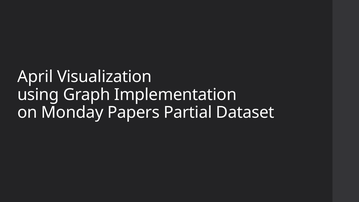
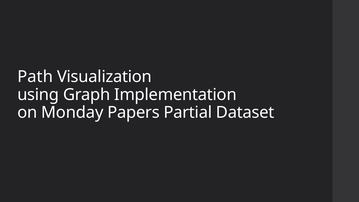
April: April -> Path
